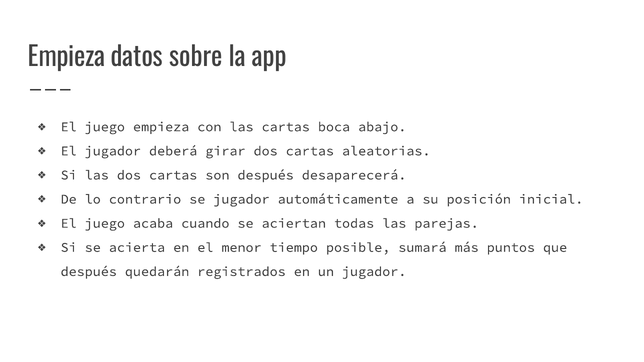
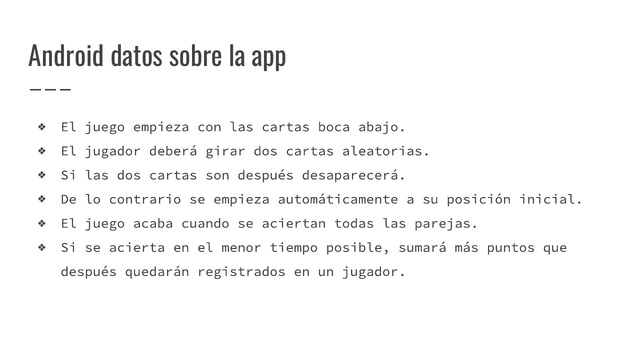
Empieza at (67, 57): Empieza -> Android
se jugador: jugador -> empieza
